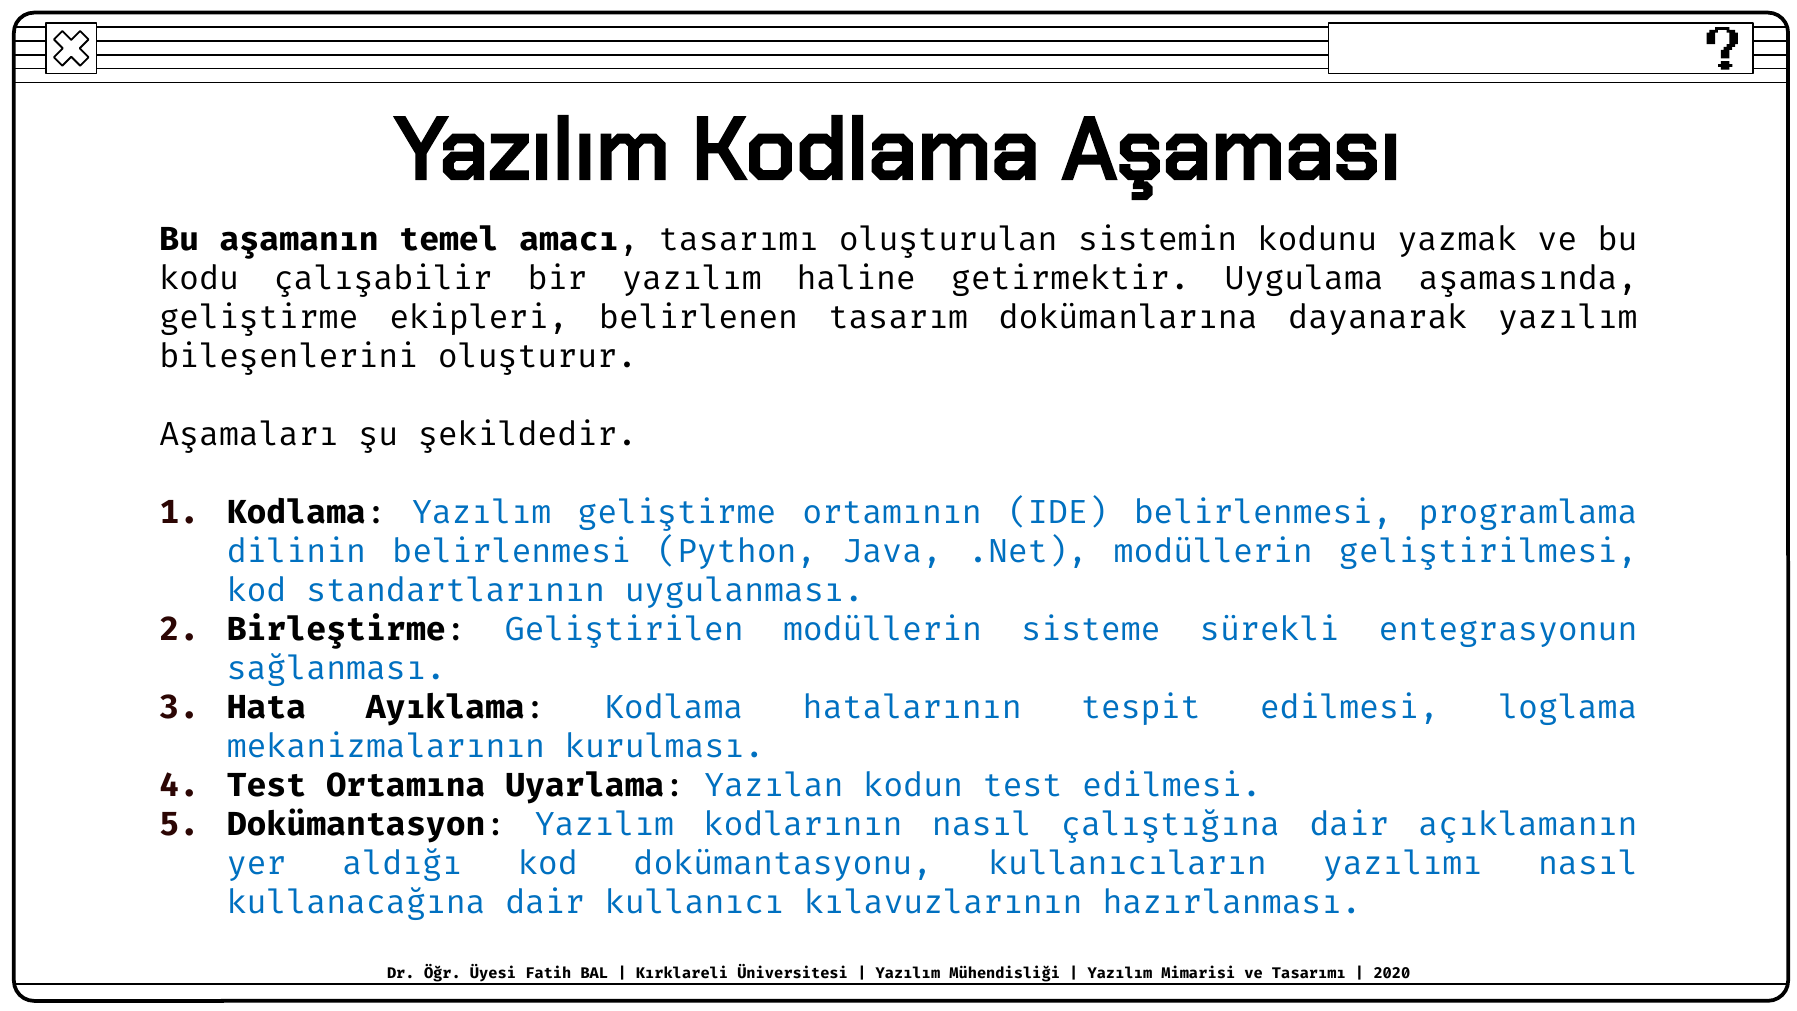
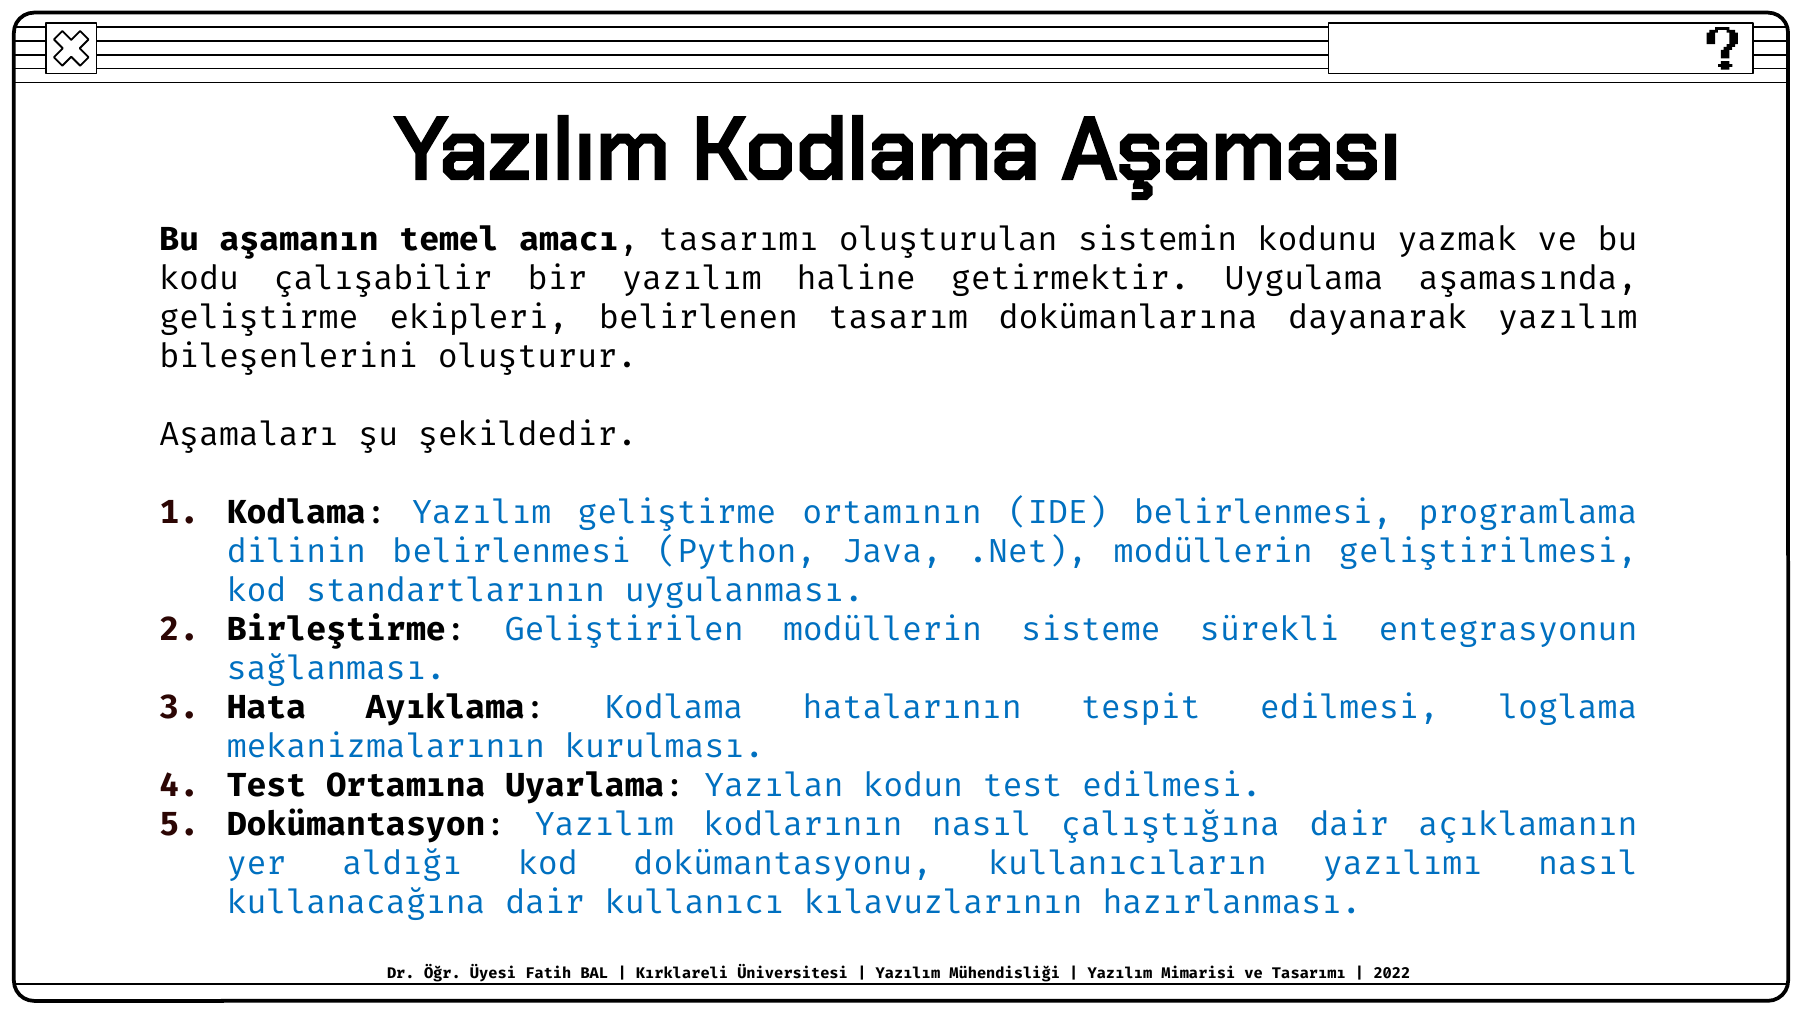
2020: 2020 -> 2022
